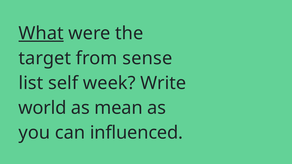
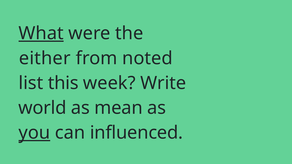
target: target -> either
sense: sense -> noted
self: self -> this
you underline: none -> present
